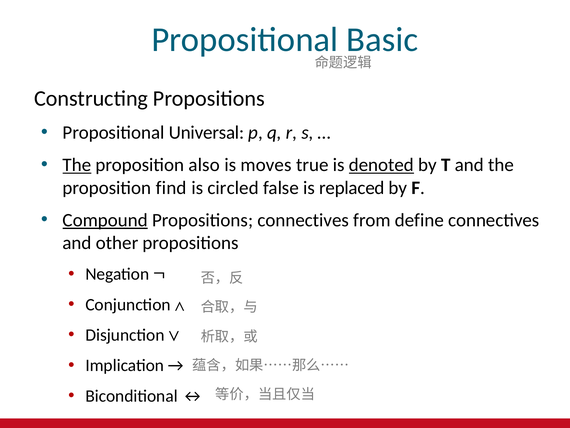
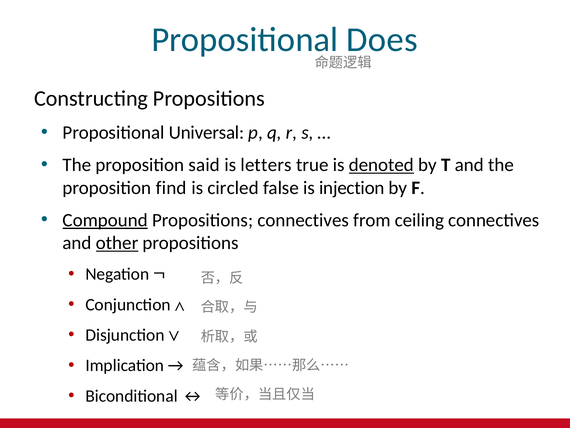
Basic: Basic -> Does
The at (77, 165) underline: present -> none
also: also -> said
moves: moves -> letters
replaced: replaced -> injection
define: define -> ceiling
other underline: none -> present
